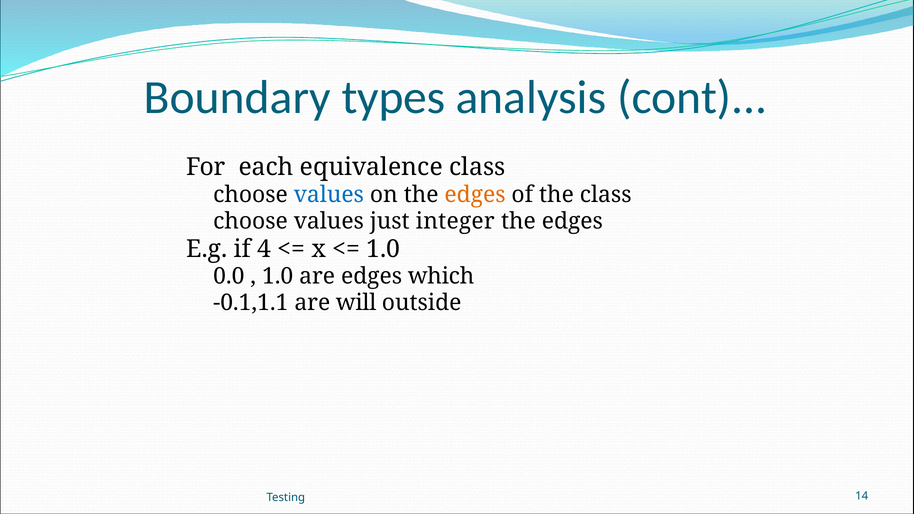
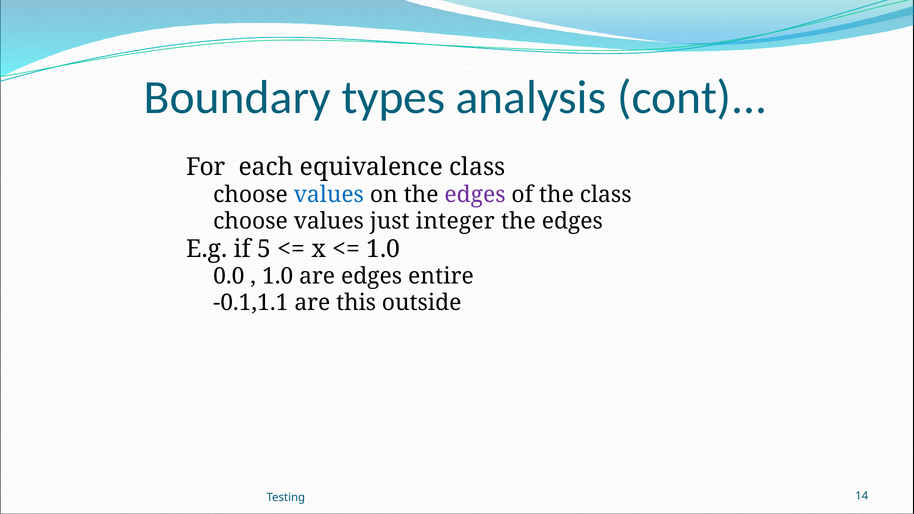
edges at (475, 195) colour: orange -> purple
4: 4 -> 5
which: which -> entire
will: will -> this
